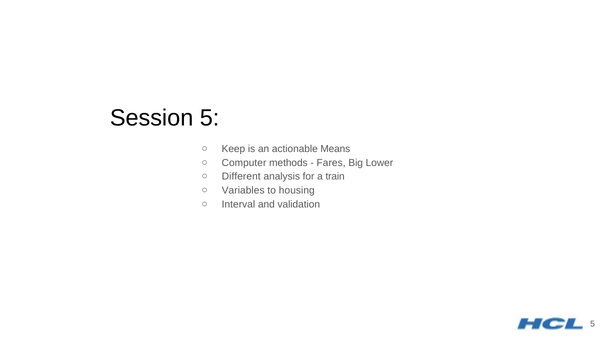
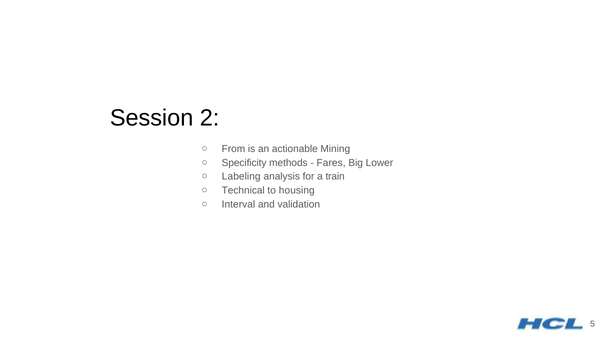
Session 5: 5 -> 2
Keep: Keep -> From
Means: Means -> Mining
Computer: Computer -> Specificity
Different: Different -> Labeling
Variables: Variables -> Technical
